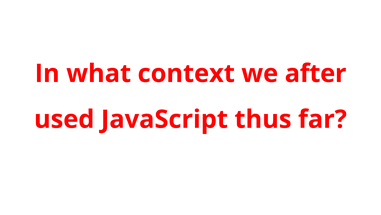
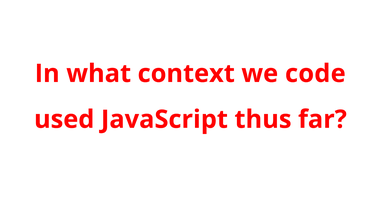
after: after -> code
